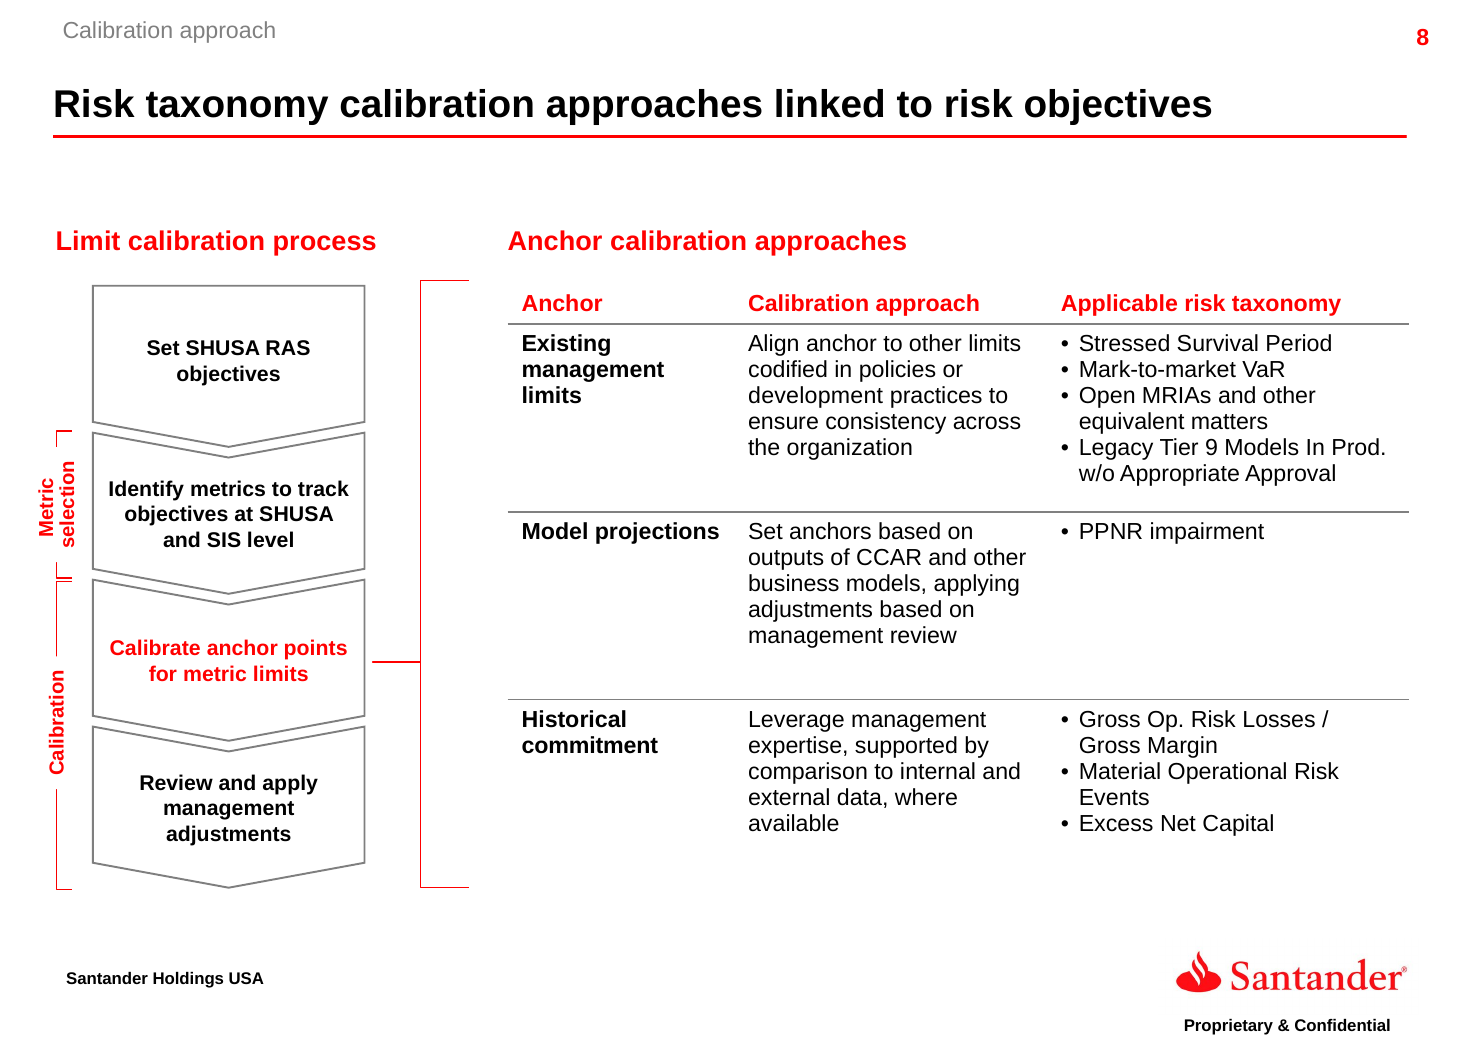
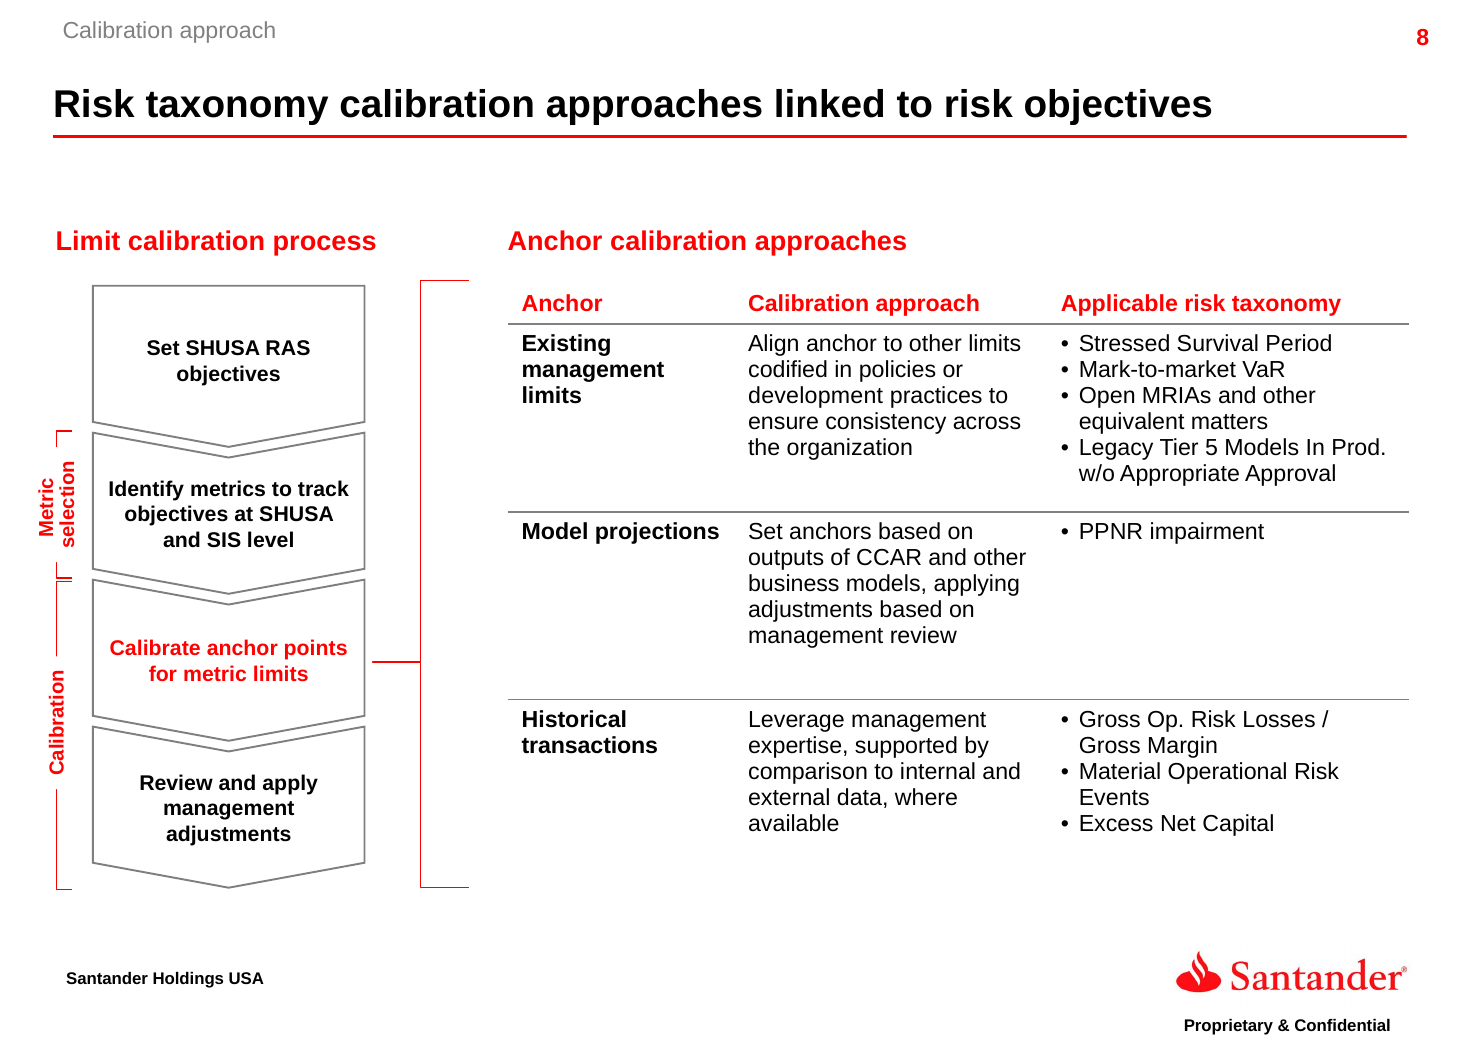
9: 9 -> 5
commitment: commitment -> transactions
